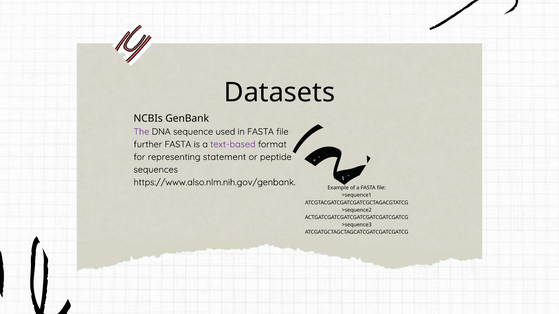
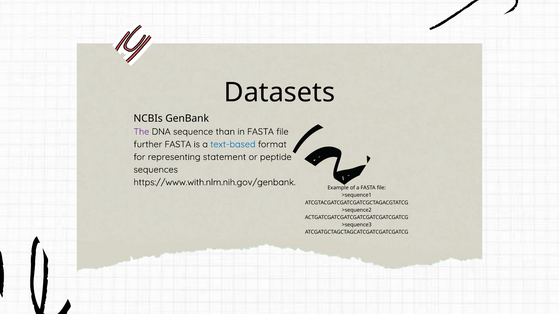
used: used -> than
text-based colour: purple -> blue
https://www.also.nlm.nih.gov/genbank: https://www.also.nlm.nih.gov/genbank -> https://www.with.nlm.nih.gov/genbank
